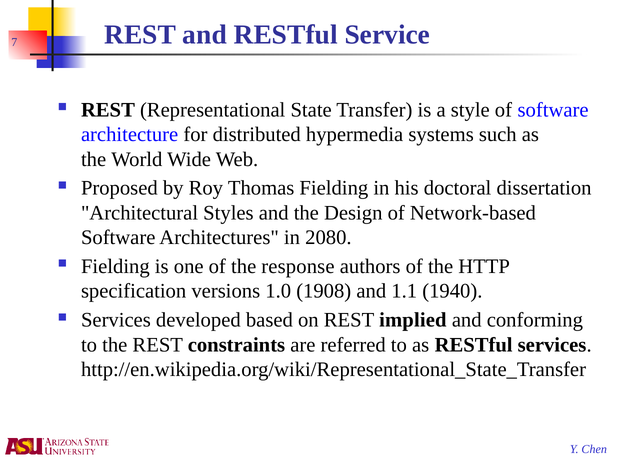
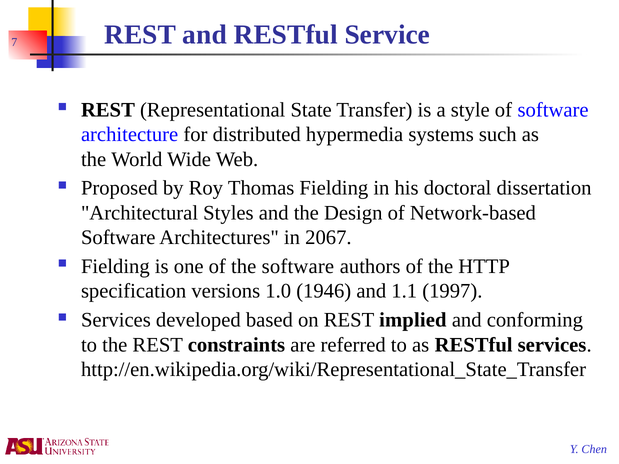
2080: 2080 -> 2067
the response: response -> software
1908: 1908 -> 1946
1940: 1940 -> 1997
